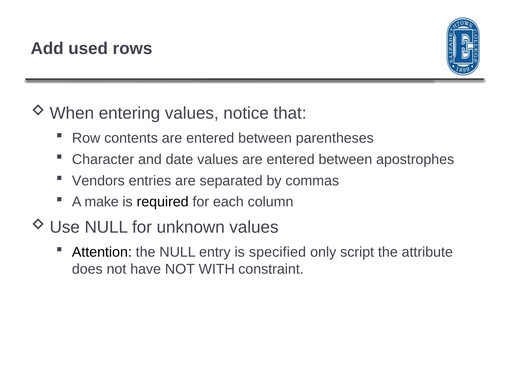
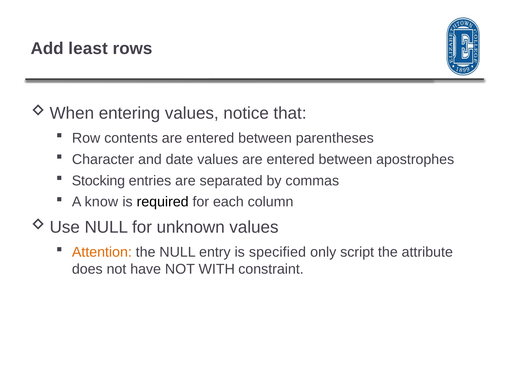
used: used -> least
Vendors: Vendors -> Stocking
make: make -> know
Attention colour: black -> orange
